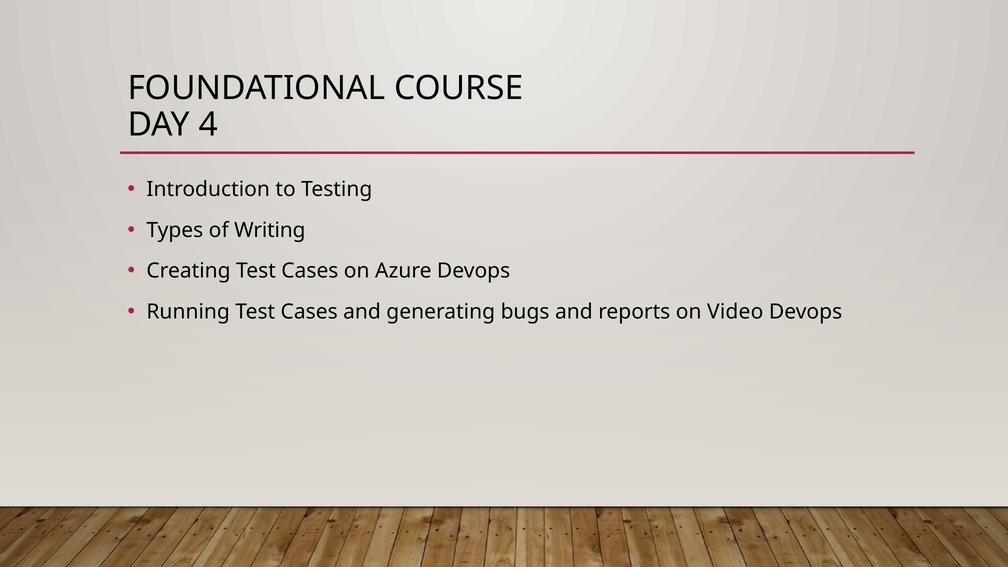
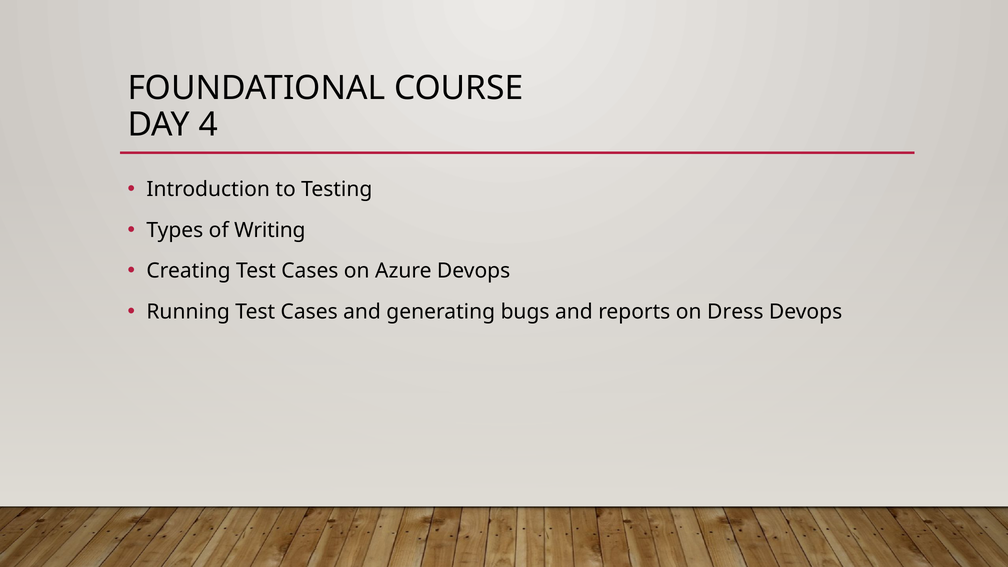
Video: Video -> Dress
